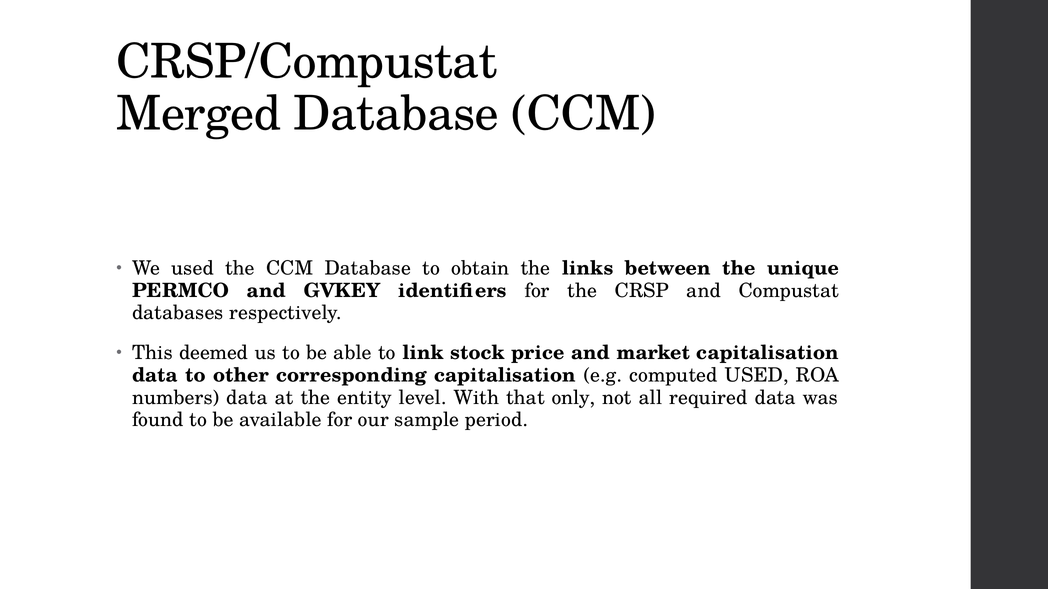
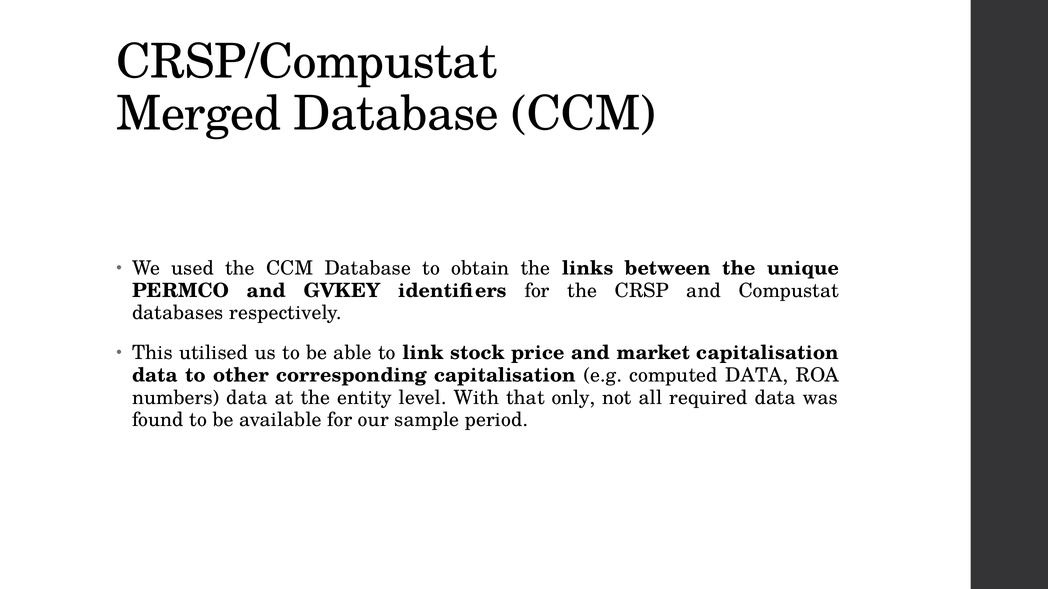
deemed: deemed -> utilised
computed USED: USED -> DATA
